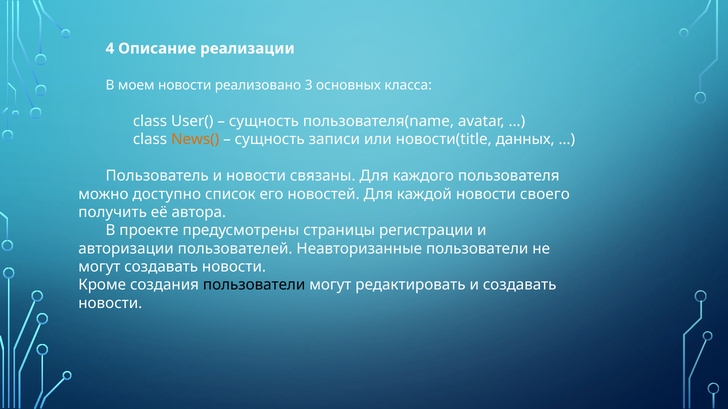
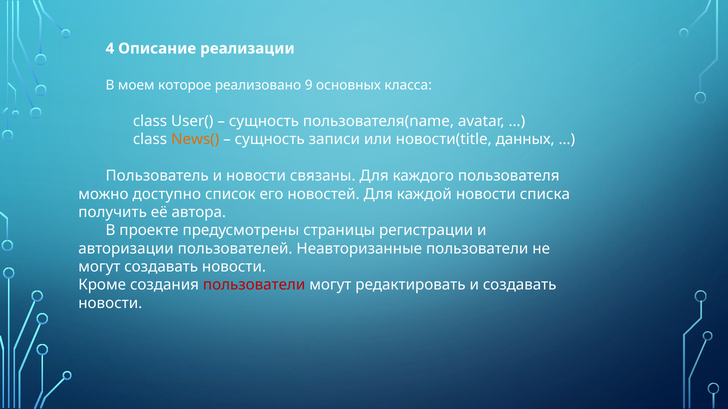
моем новости: новости -> которое
3: 3 -> 9
своего: своего -> списка
пользователи at (254, 285) colour: black -> red
